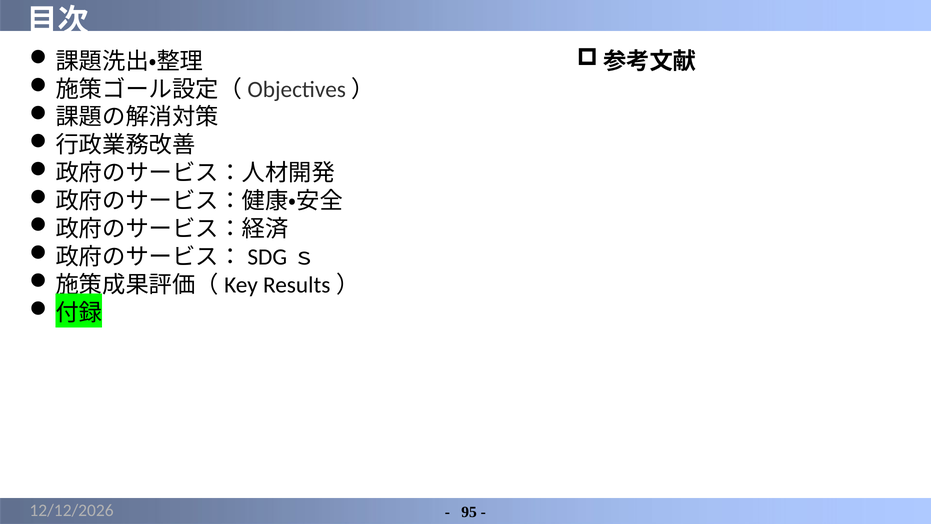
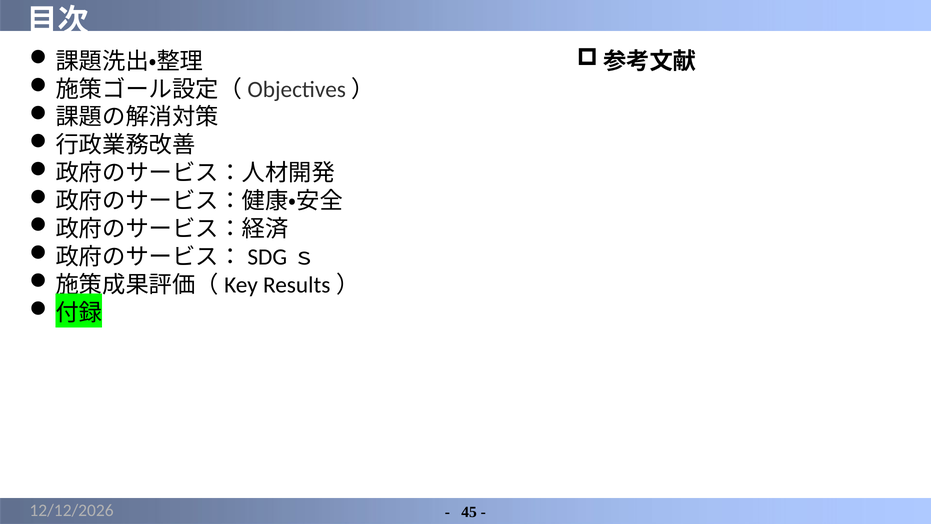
95: 95 -> 45
